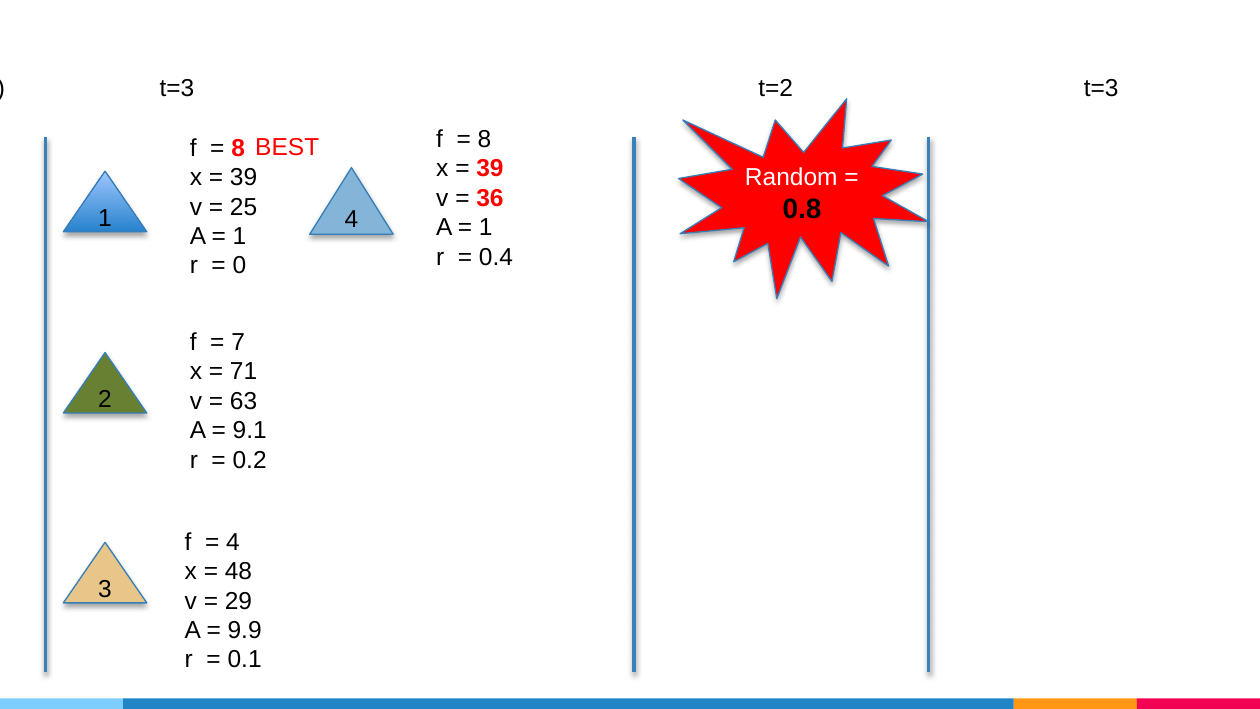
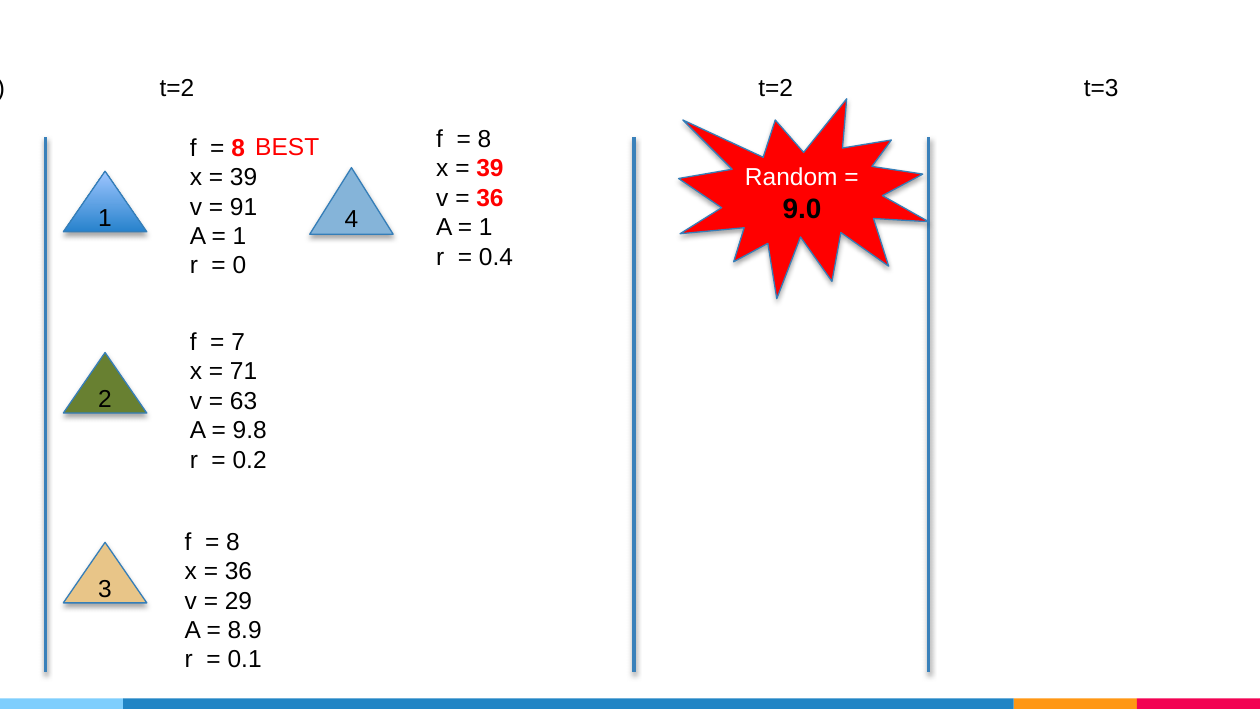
t=3 at (177, 88): t=3 -> t=2
25: 25 -> 91
0.8: 0.8 -> 9.0
9.1: 9.1 -> 9.8
4 at (233, 542): 4 -> 8
48 at (238, 571): 48 -> 36
9.9: 9.9 -> 8.9
